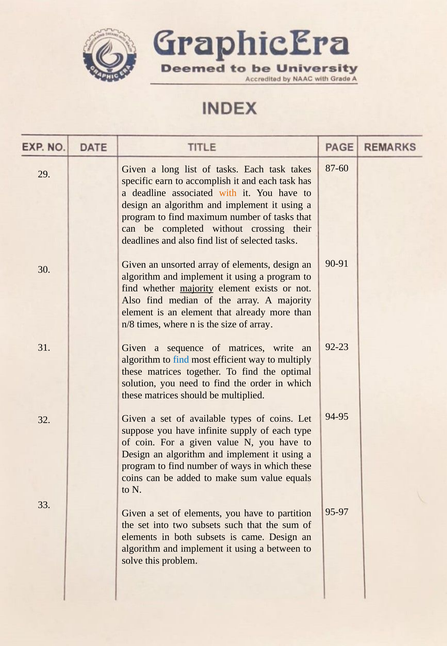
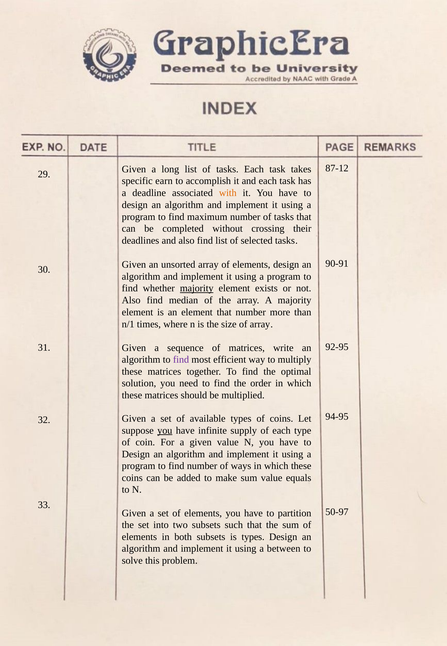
87-60: 87-60 -> 87-12
that already: already -> number
n/8: n/8 -> n/1
92-23: 92-23 -> 92-95
find at (181, 359) colour: blue -> purple
you at (165, 430) underline: none -> present
95-97: 95-97 -> 50-97
is came: came -> types
